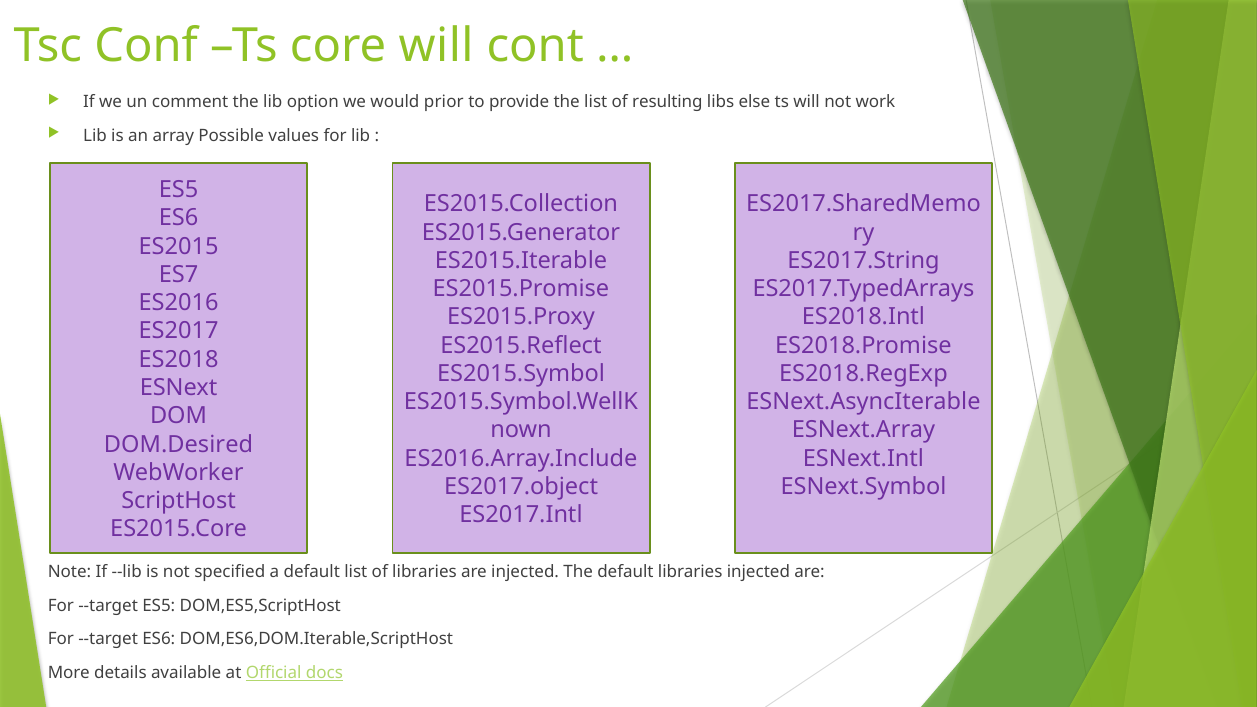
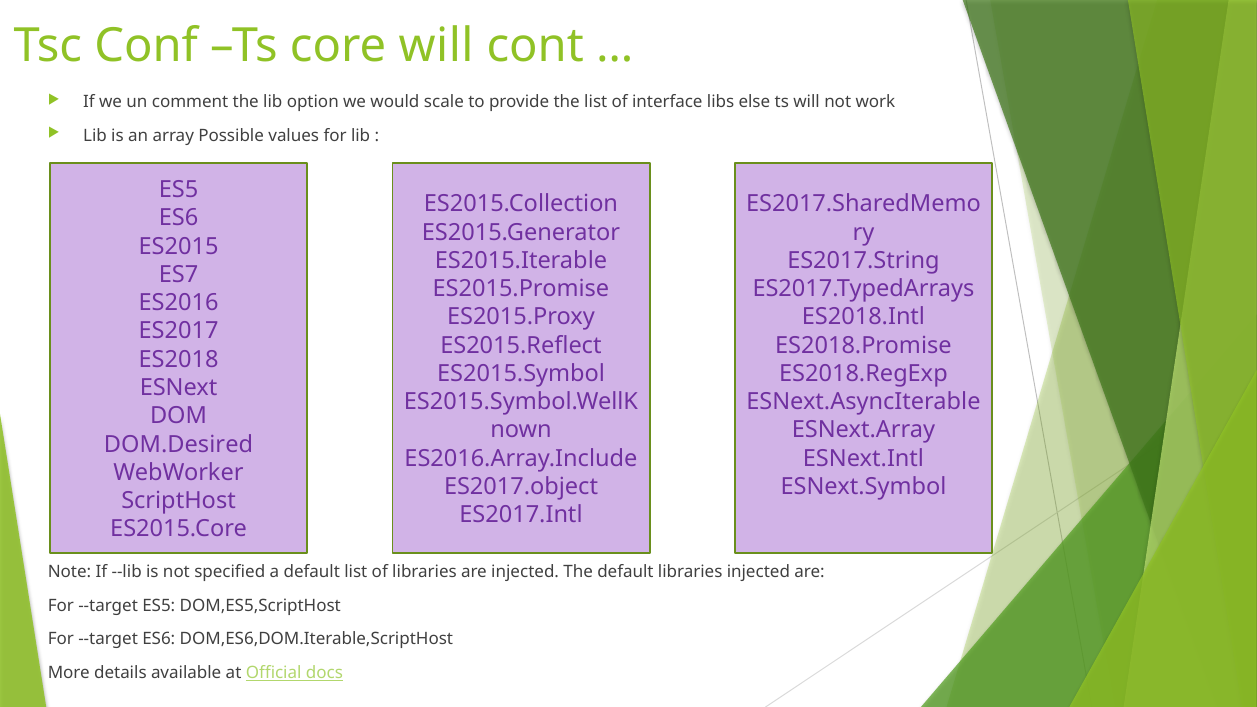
prior: prior -> scale
resulting: resulting -> interface
